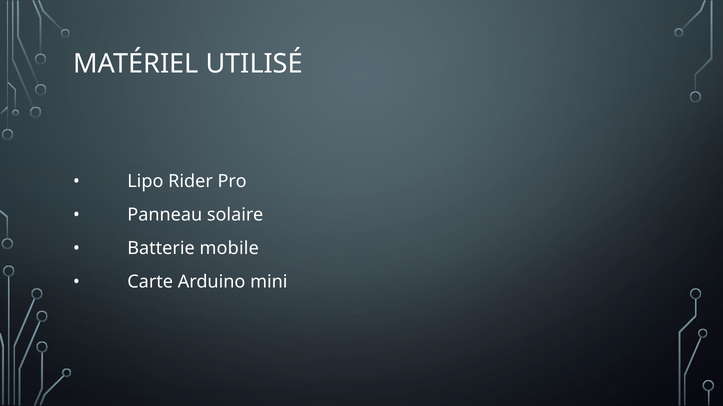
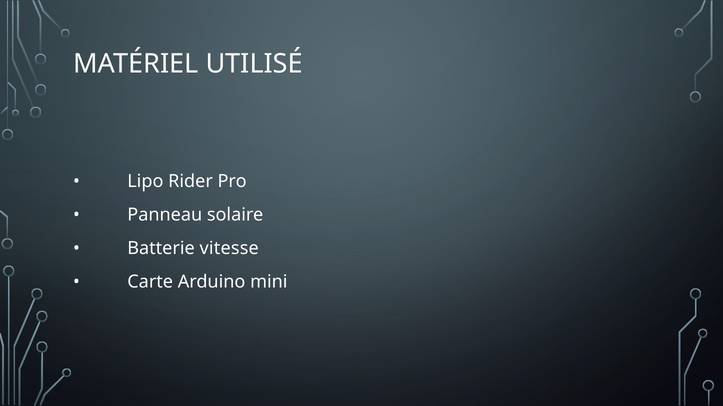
mobile: mobile -> vitesse
